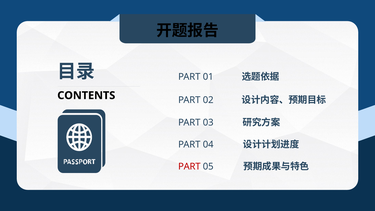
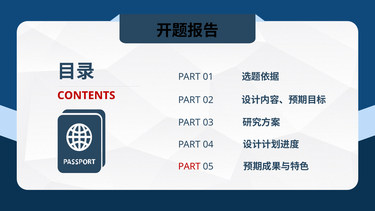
CONTENTS colour: black -> red
